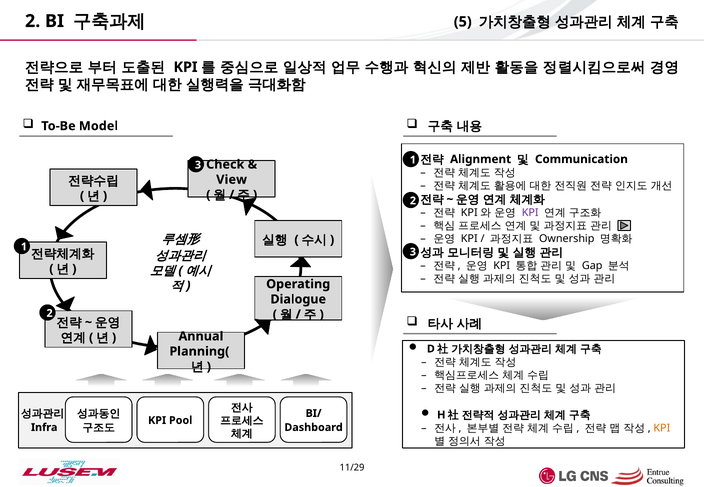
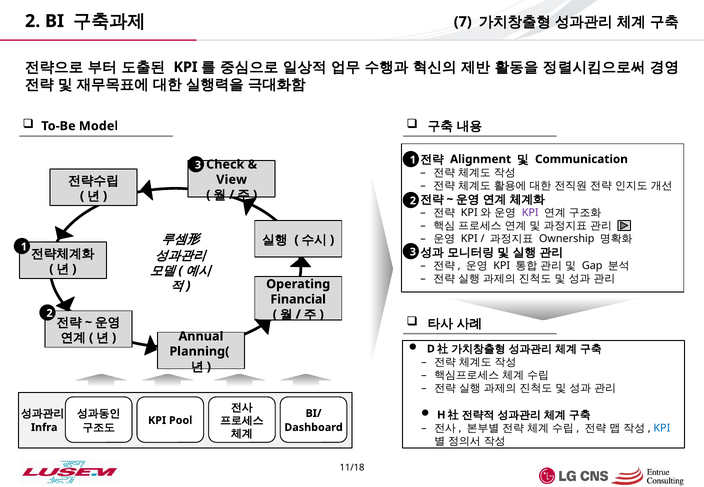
5: 5 -> 7
Dialogue: Dialogue -> Financial
KPI at (662, 429) colour: orange -> blue
11/29: 11/29 -> 11/18
